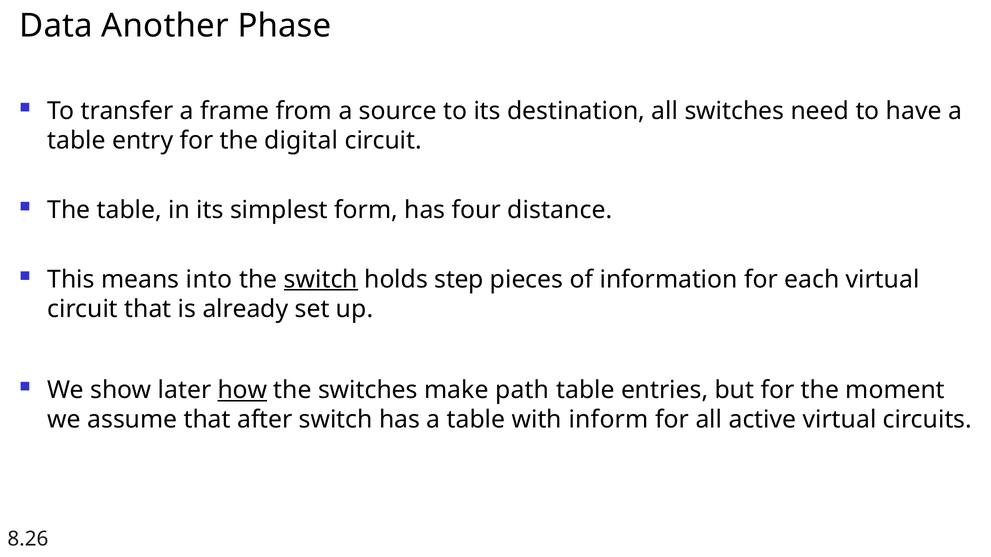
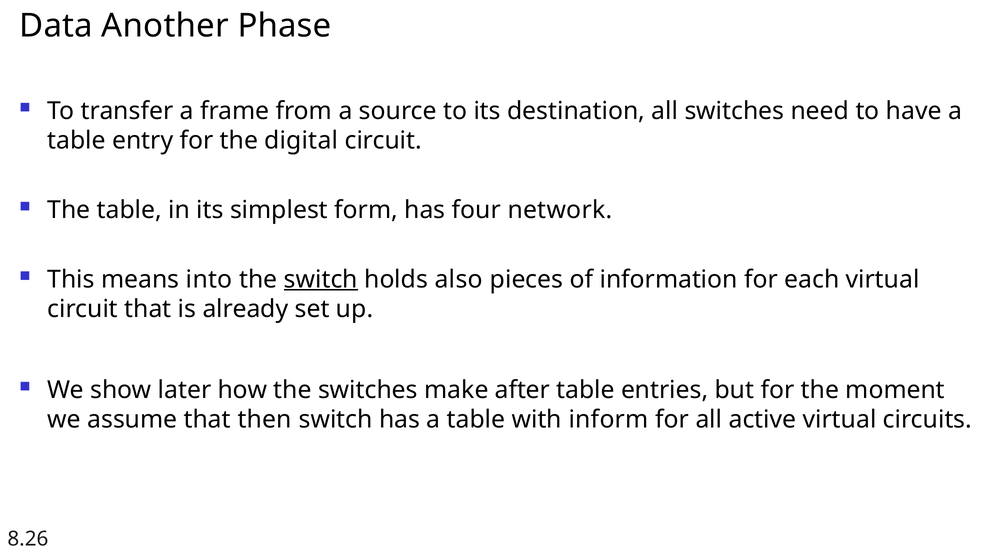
distance: distance -> network
step: step -> also
how underline: present -> none
path: path -> after
after: after -> then
